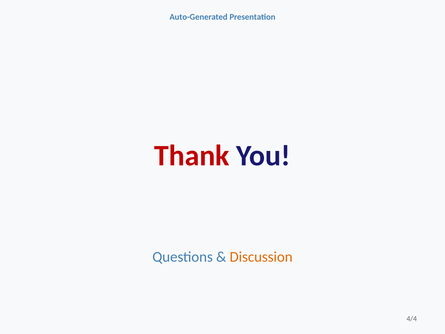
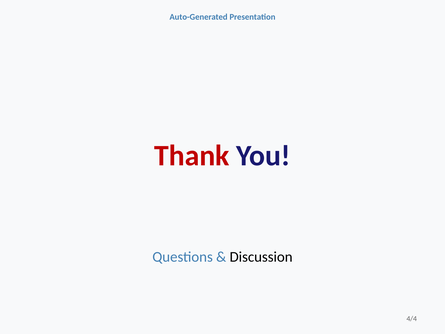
Discussion colour: orange -> black
